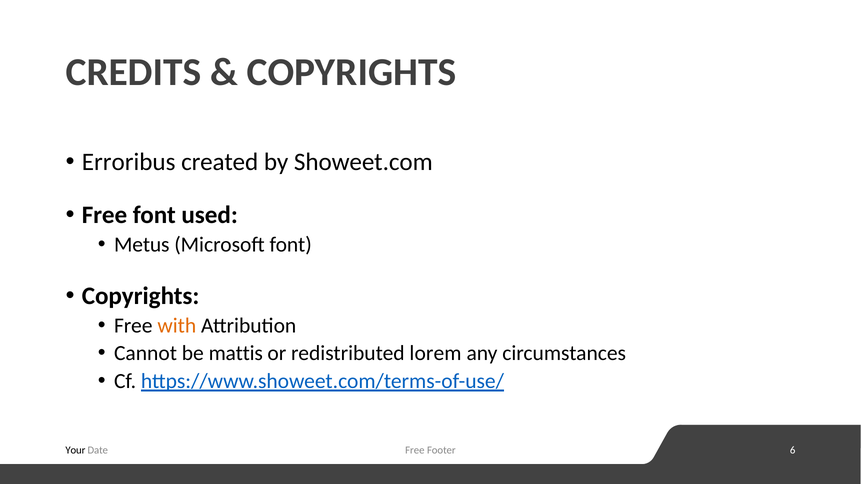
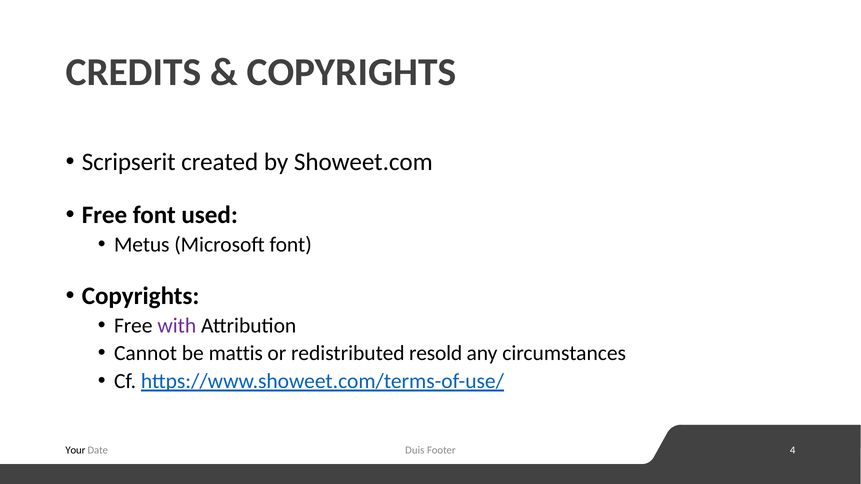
Erroribus: Erroribus -> Scripserit
with colour: orange -> purple
lorem: lorem -> resold
Free at (415, 451): Free -> Duis
6: 6 -> 4
